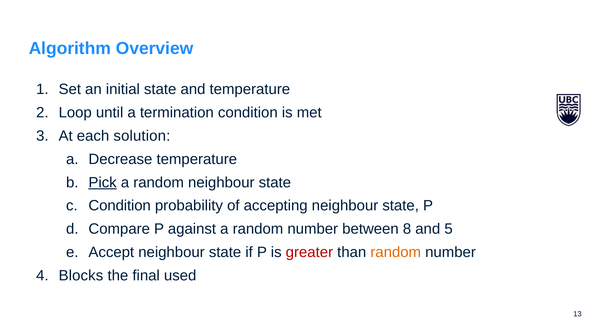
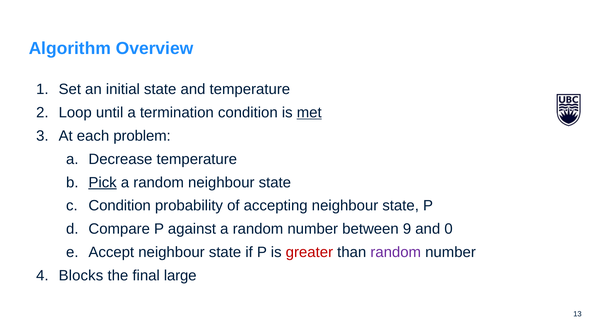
met underline: none -> present
solution: solution -> problem
8: 8 -> 9
5: 5 -> 0
random at (396, 253) colour: orange -> purple
used: used -> large
